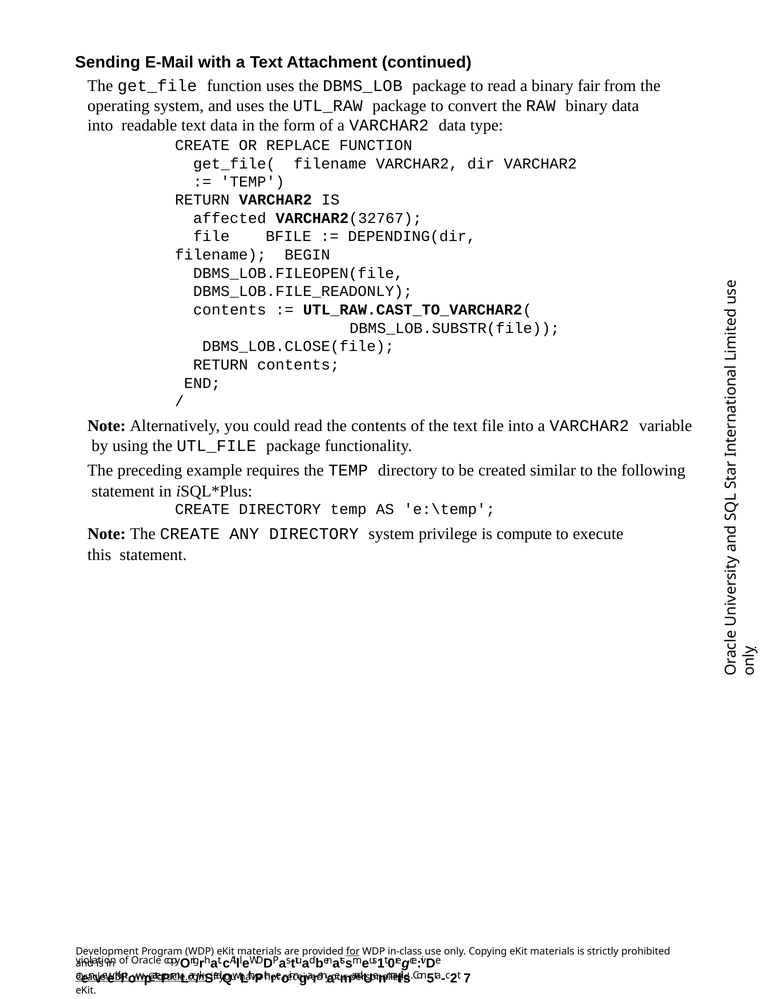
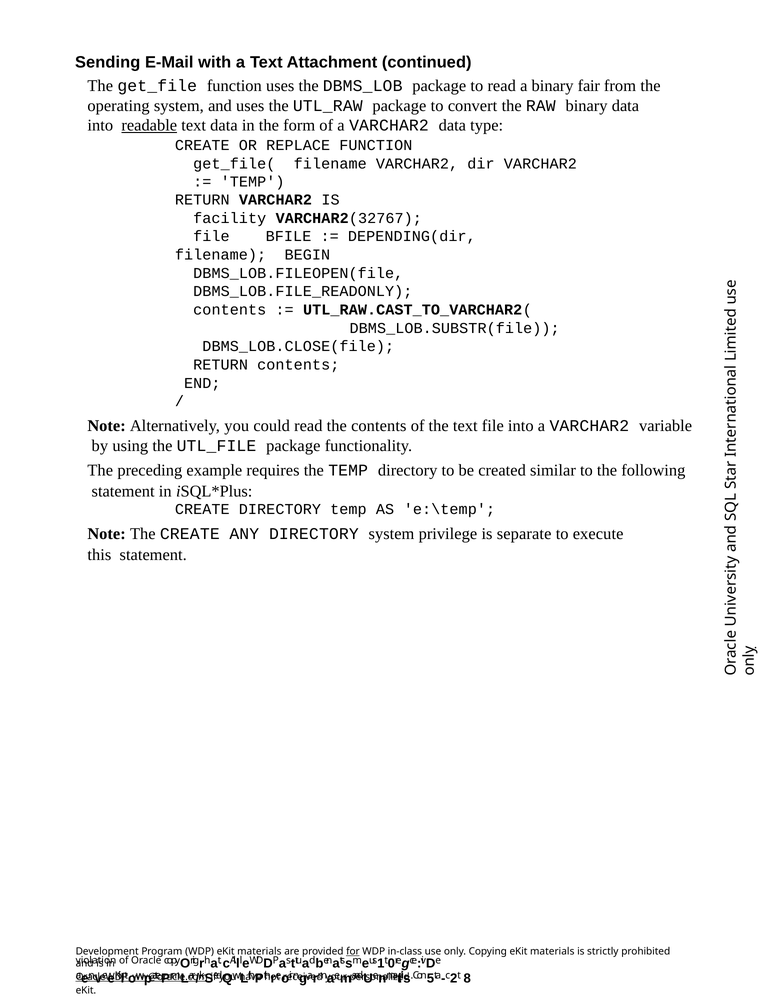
readable underline: none -> present
affected: affected -> facility
compute: compute -> separate
7: 7 -> 8
